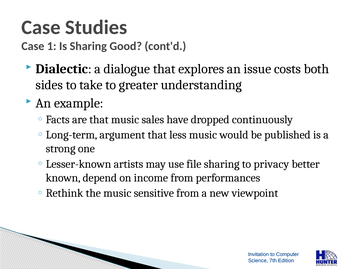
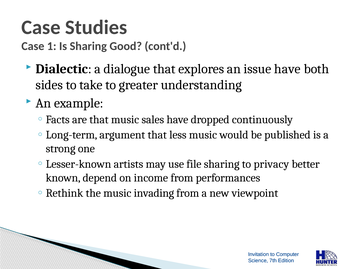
issue costs: costs -> have
sensitive: sensitive -> invading
